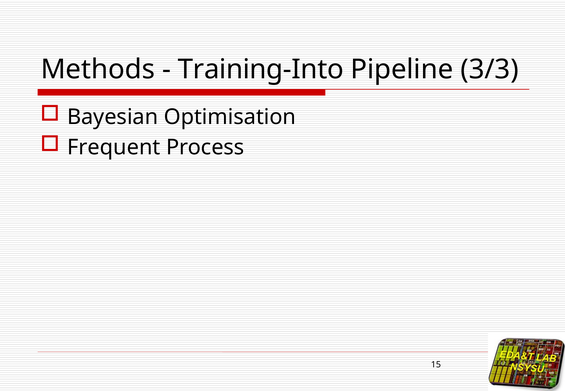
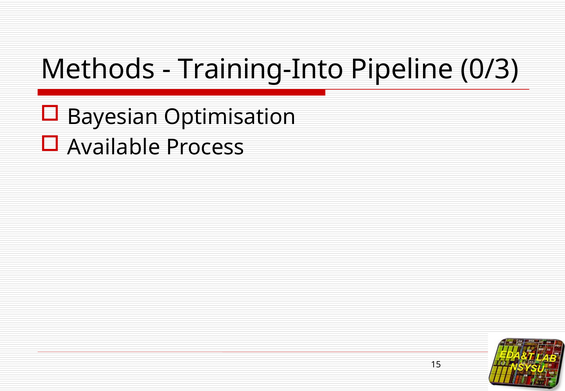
3/3: 3/3 -> 0/3
Frequent: Frequent -> Available
